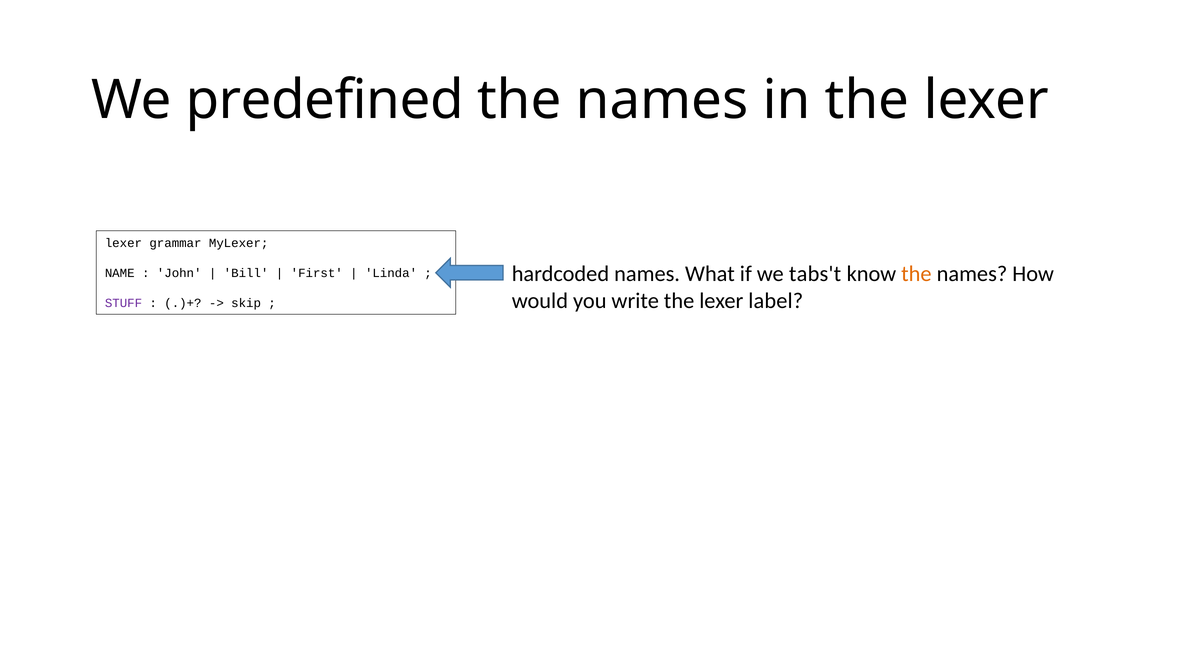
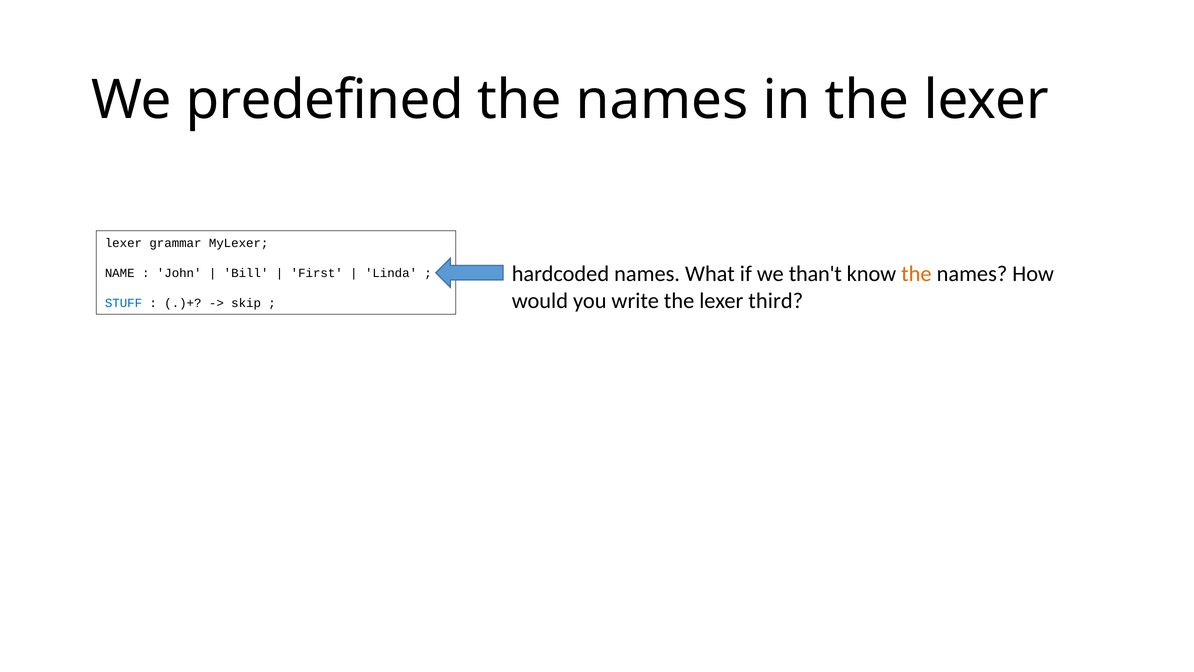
tabs't: tabs't -> than't
label: label -> third
STUFF colour: purple -> blue
